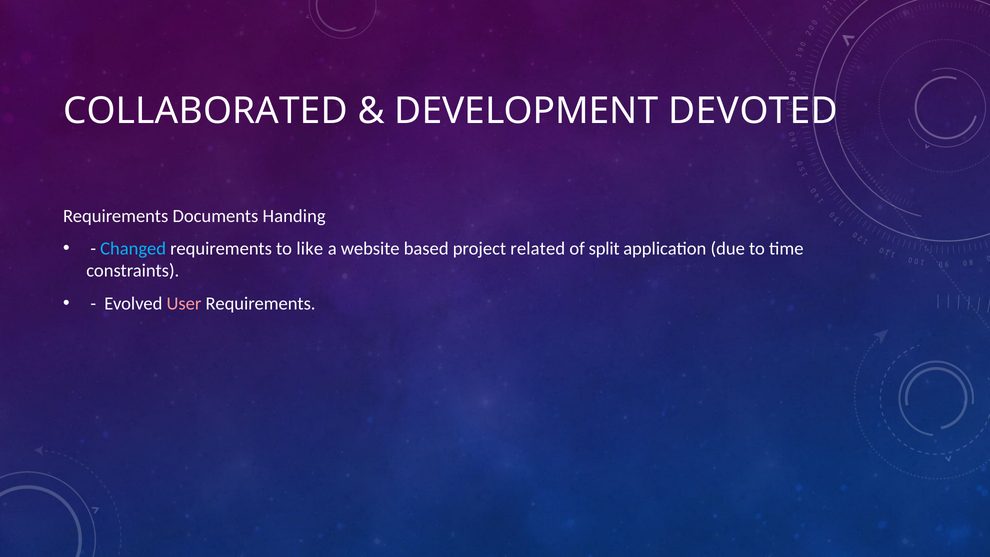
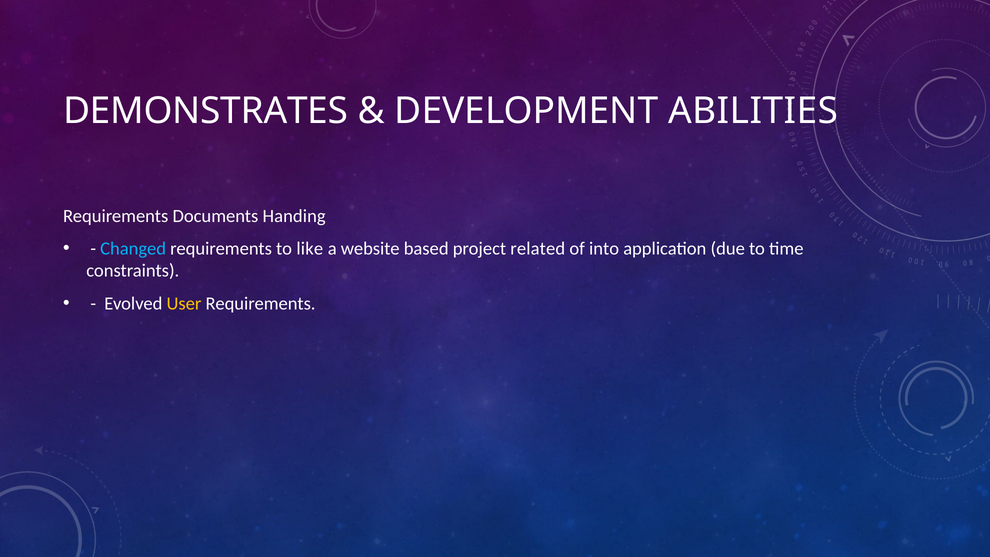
COLLABORATED: COLLABORATED -> DEMONSTRATES
DEVOTED: DEVOTED -> ABILITIES
split: split -> into
User colour: pink -> yellow
